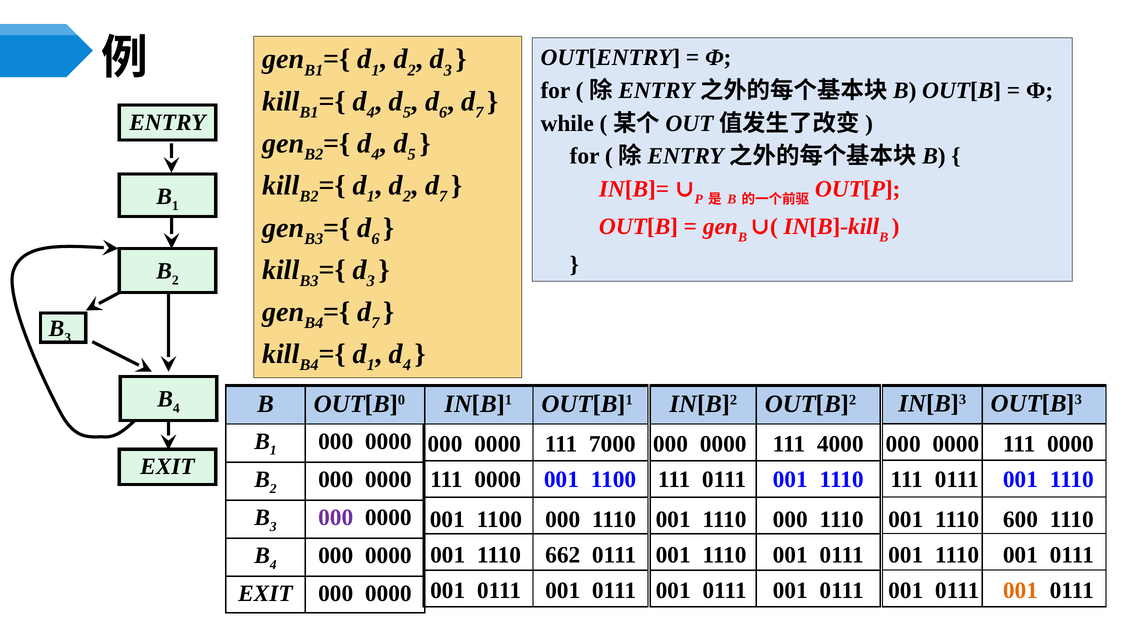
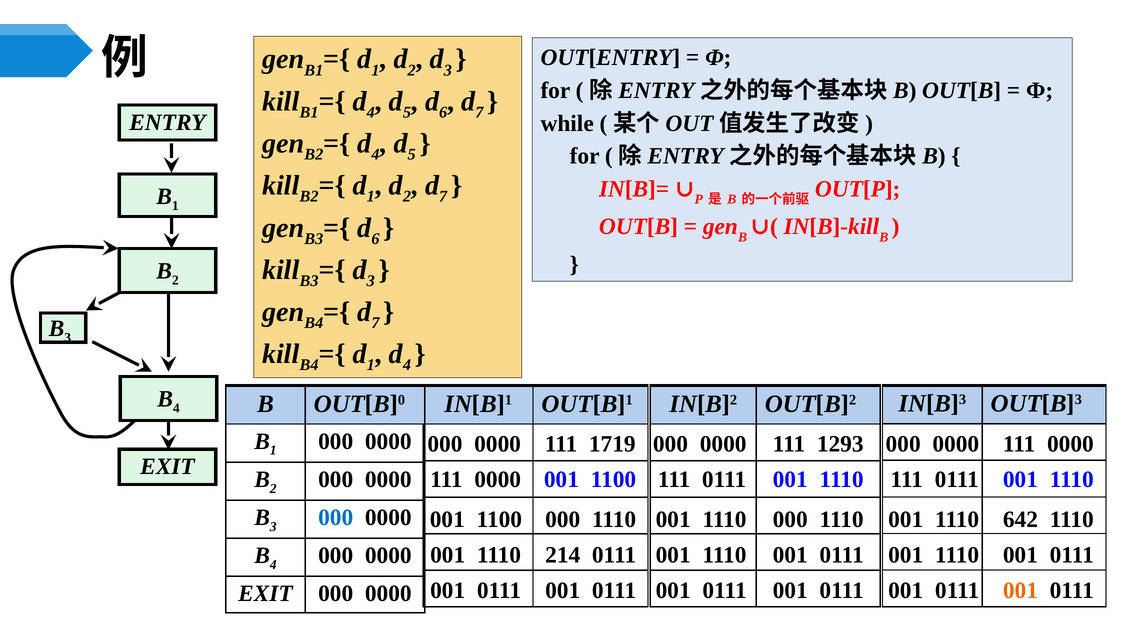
7000: 7000 -> 1719
4000: 4000 -> 1293
000 at (336, 517) colour: purple -> blue
600: 600 -> 642
662: 662 -> 214
